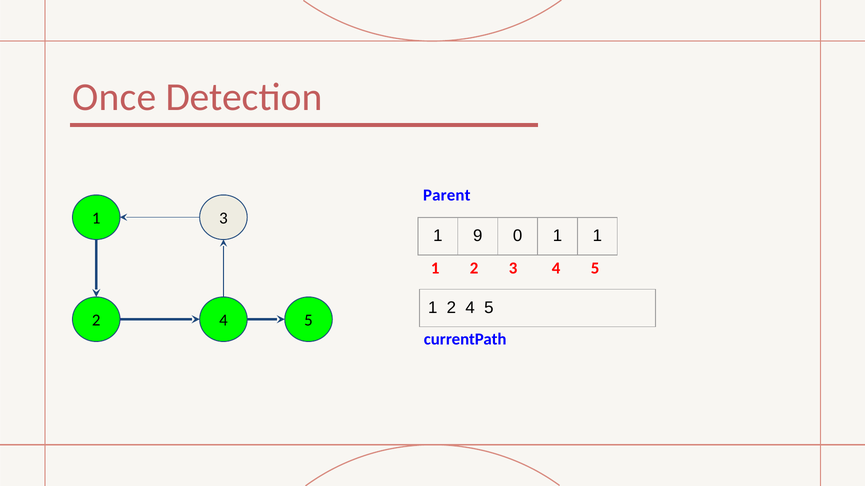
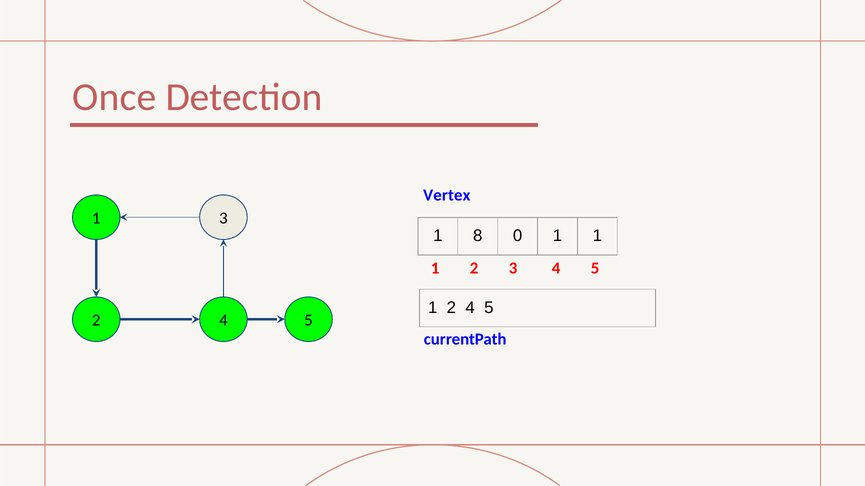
Parent: Parent -> Vertex
9: 9 -> 8
